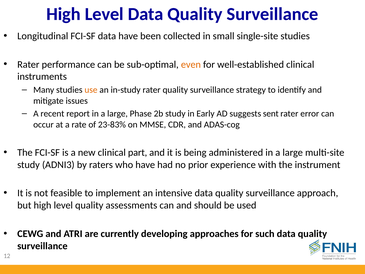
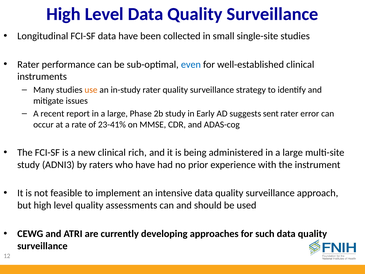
even colour: orange -> blue
23-83%: 23-83% -> 23-41%
part: part -> rich
